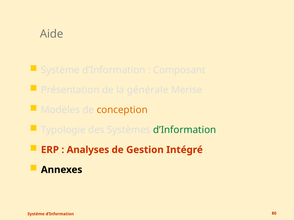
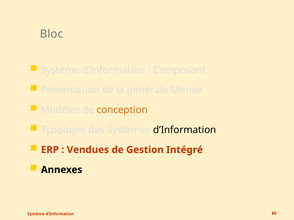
Aide: Aide -> Bloc
d’Information at (185, 130) colour: green -> black
Analyses: Analyses -> Vendues
